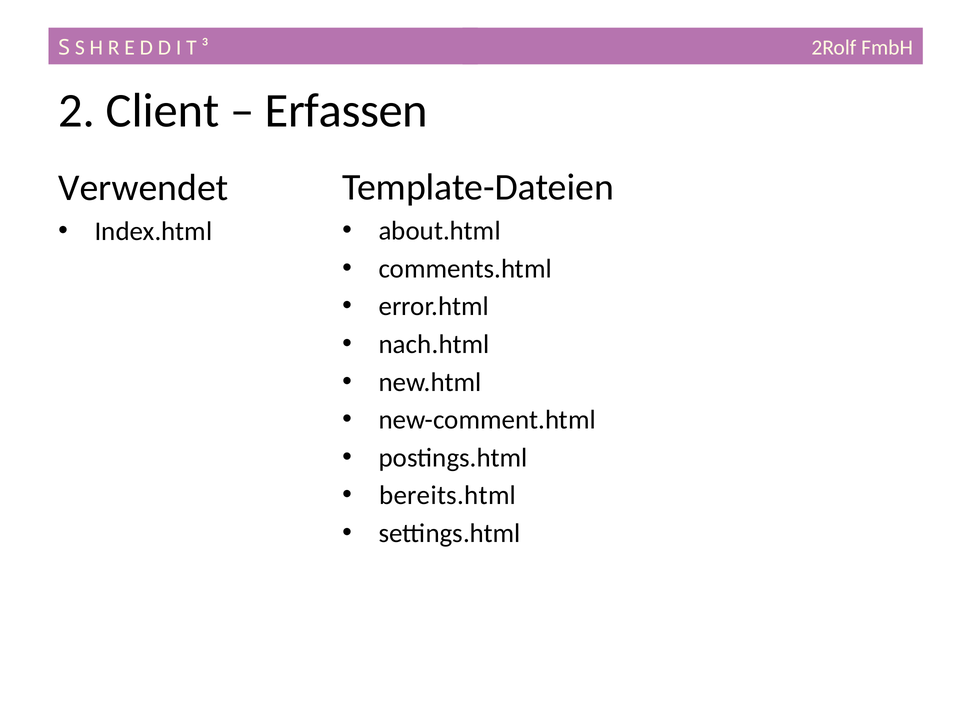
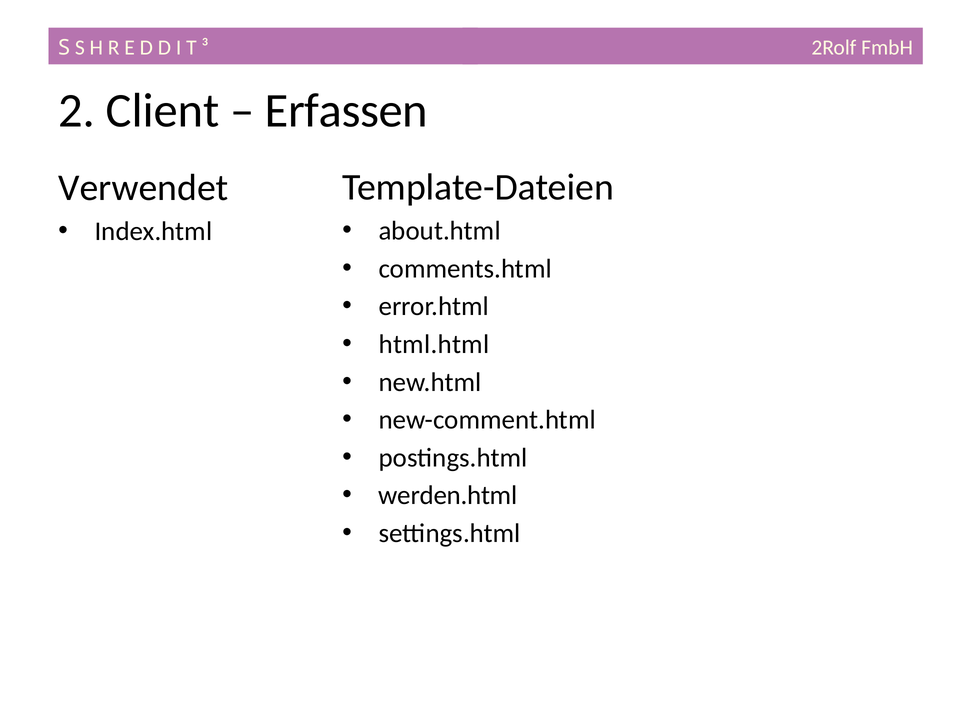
nach.html: nach.html -> html.html
bereits.html: bereits.html -> werden.html
